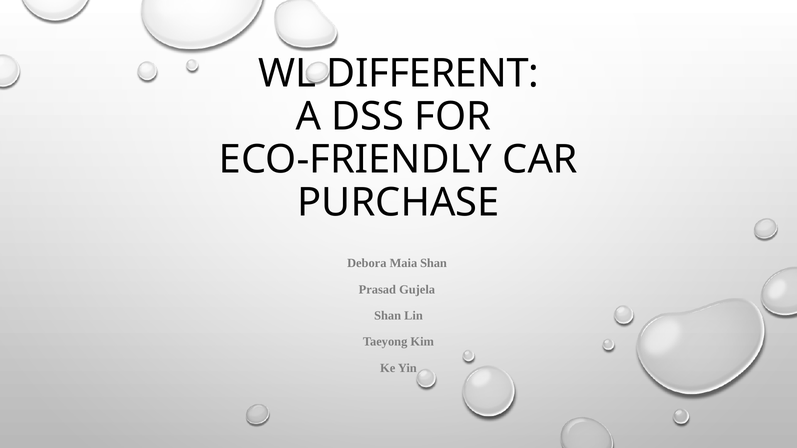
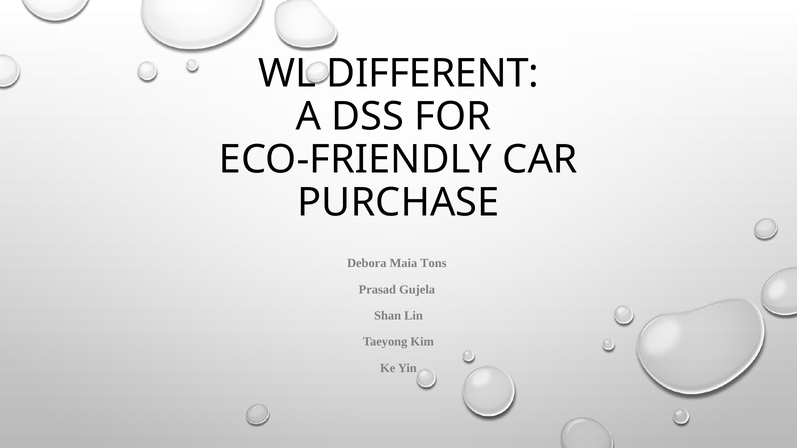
Maia Shan: Shan -> Tons
